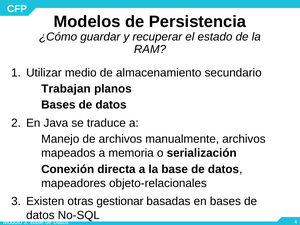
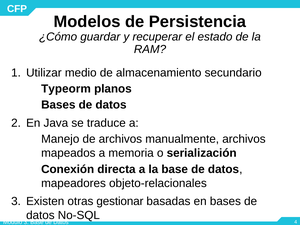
Trabajan: Trabajan -> Typeorm
